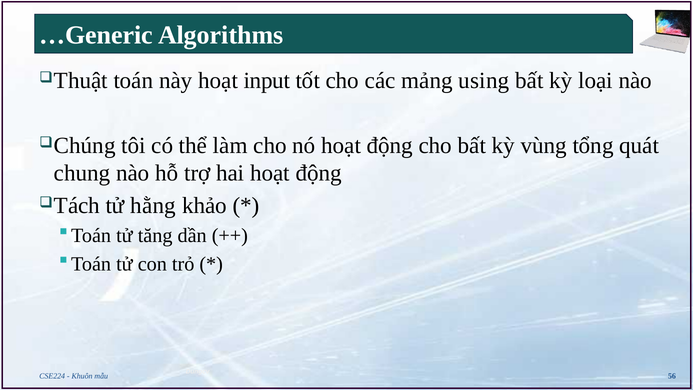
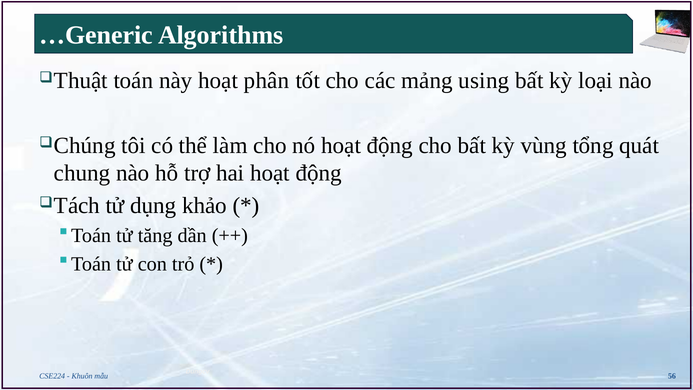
input: input -> phân
hằng: hằng -> dụng
